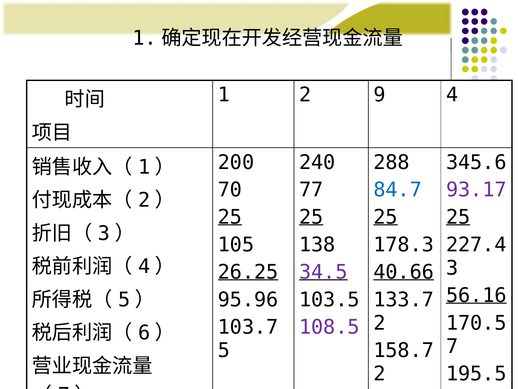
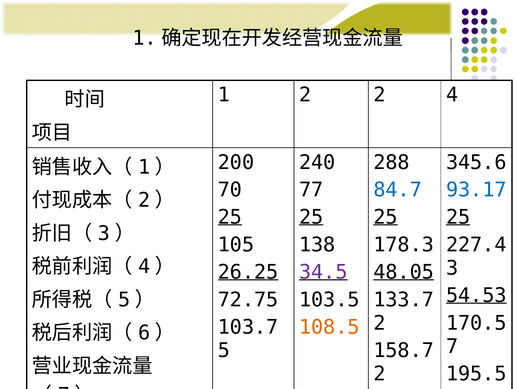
2 9: 9 -> 2
93.17 colour: purple -> blue
40.66: 40.66 -> 48.05
56.16: 56.16 -> 54.53
95.96: 95.96 -> 72.75
108.5 colour: purple -> orange
